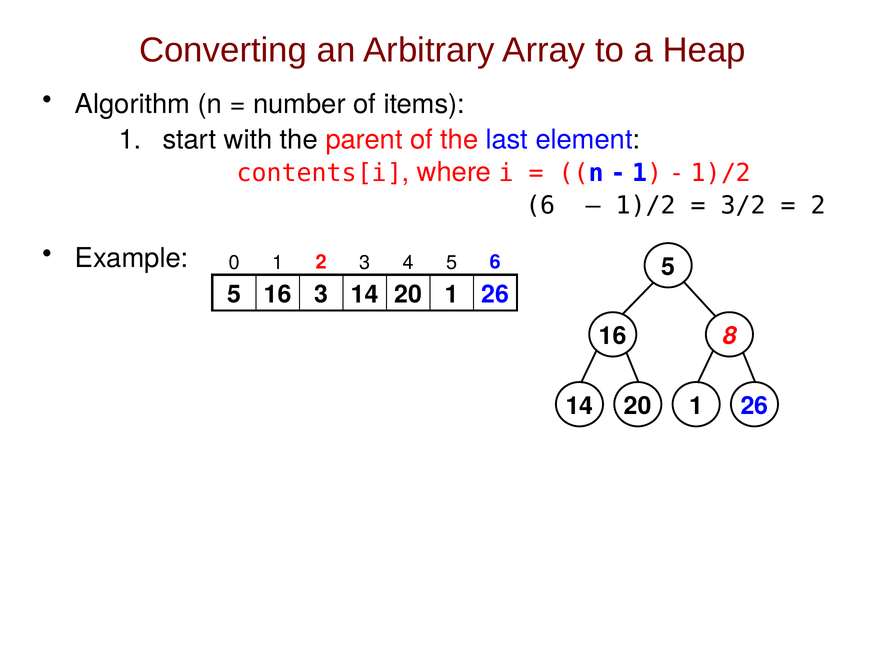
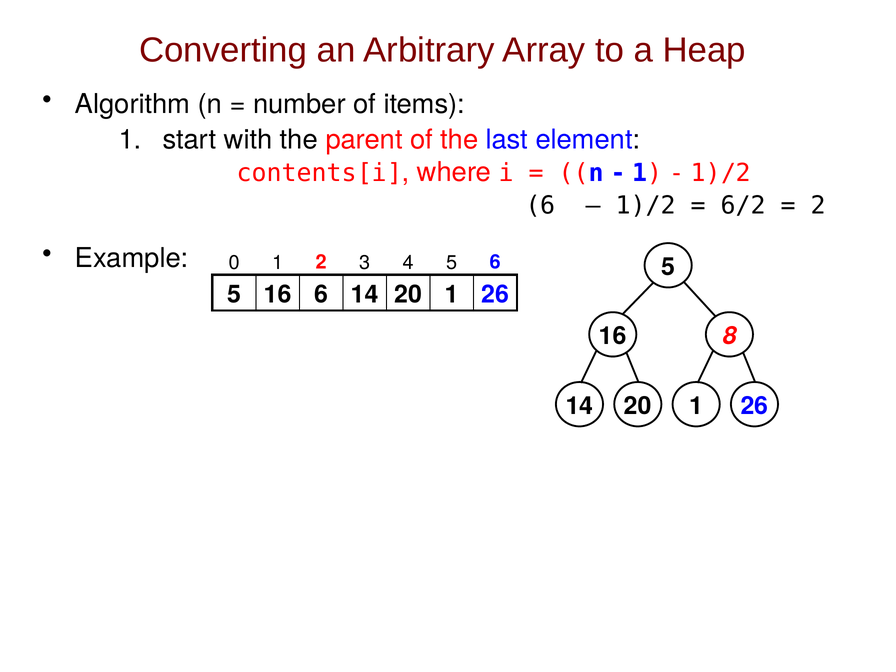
3/2: 3/2 -> 6/2
16 3: 3 -> 6
